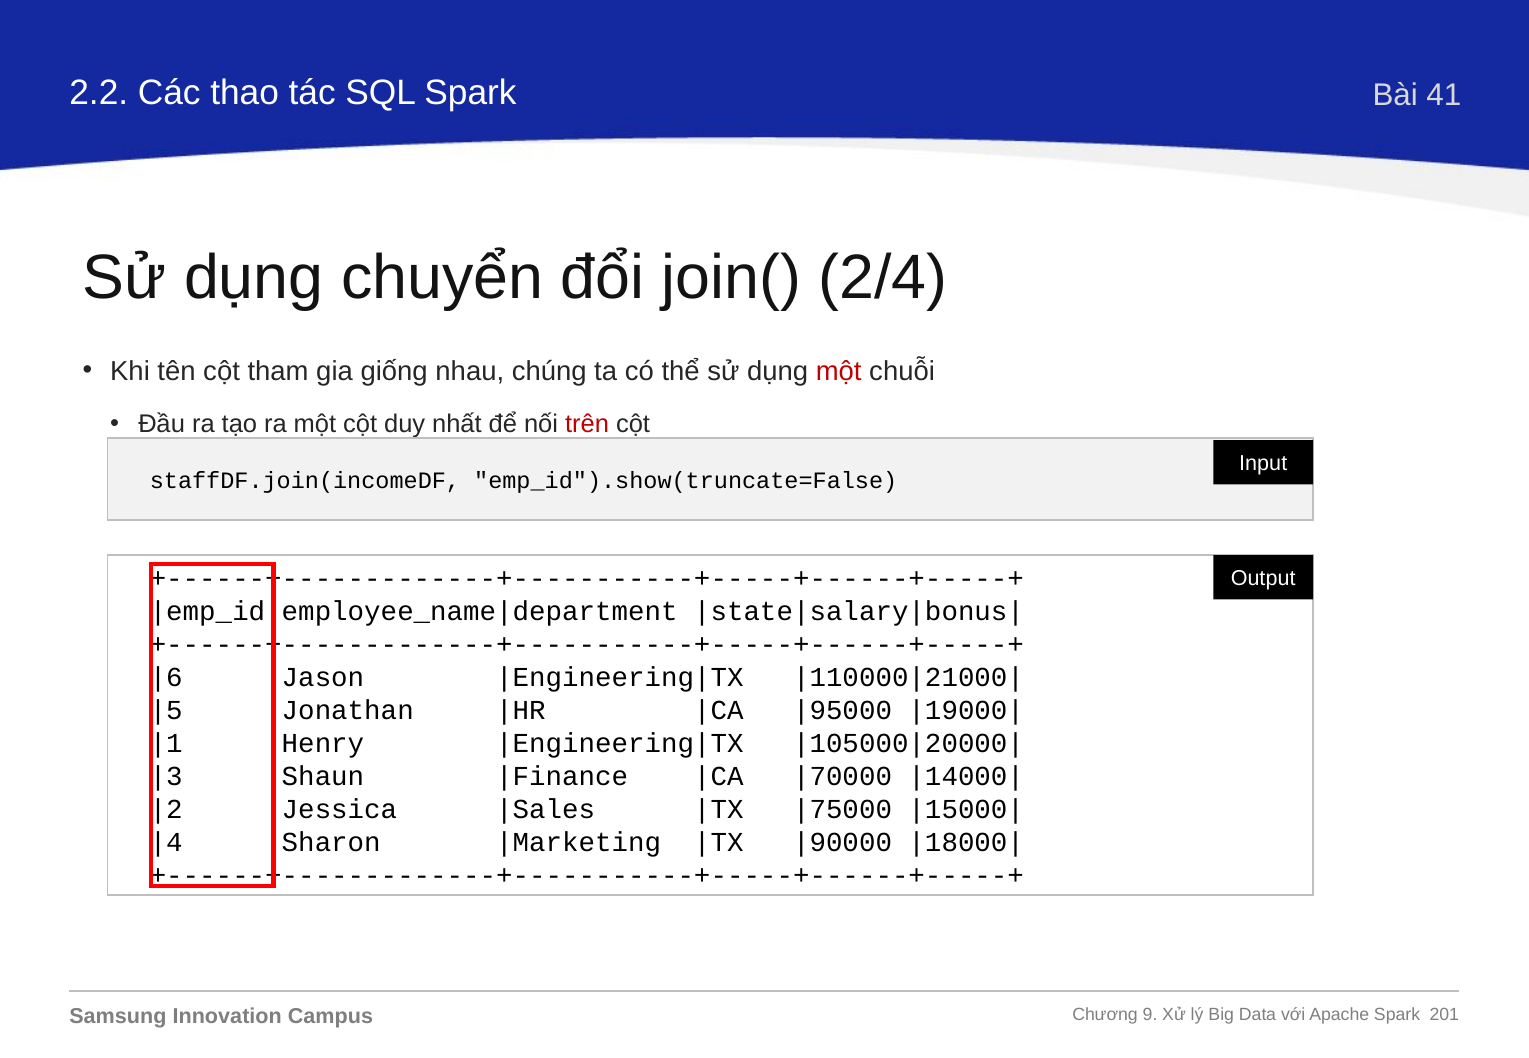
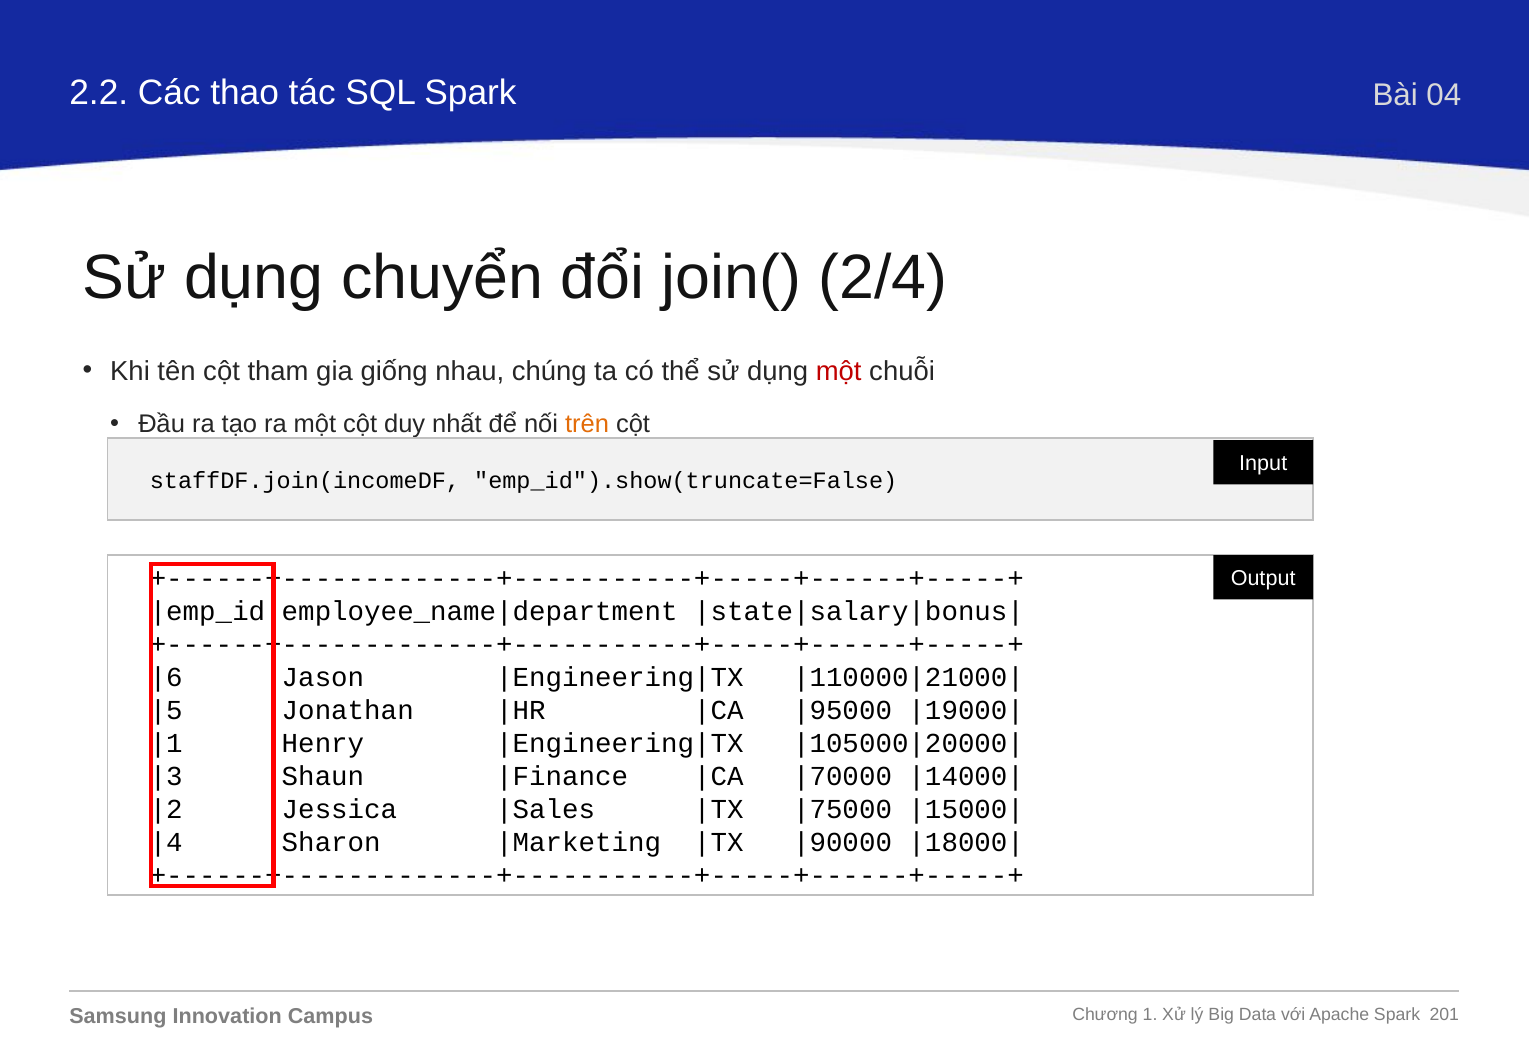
41: 41 -> 04
trên colour: red -> orange
9: 9 -> 1
